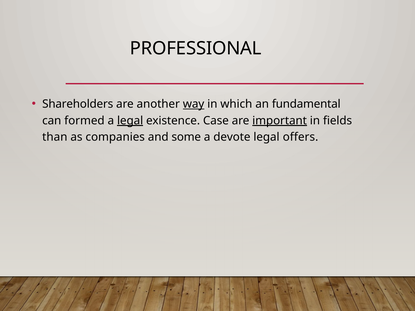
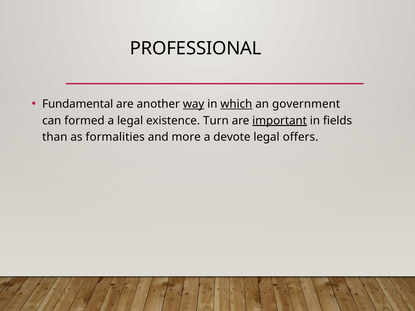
Shareholders: Shareholders -> Fundamental
which underline: none -> present
fundamental: fundamental -> government
legal at (130, 121) underline: present -> none
Case: Case -> Turn
companies: companies -> formalities
some: some -> more
